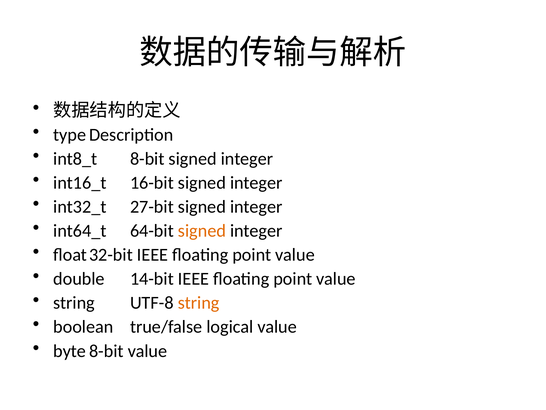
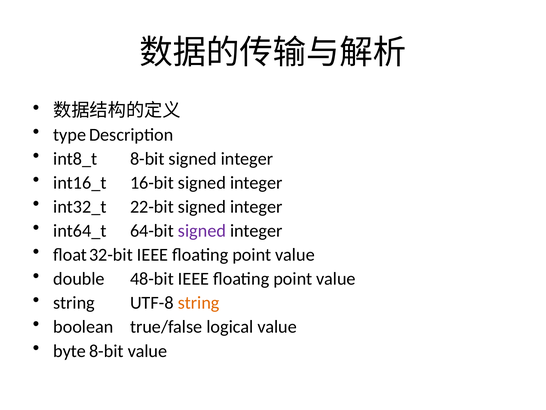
27-bit: 27-bit -> 22-bit
signed at (202, 231) colour: orange -> purple
14-bit: 14-bit -> 48-bit
